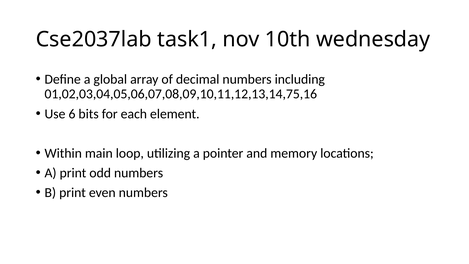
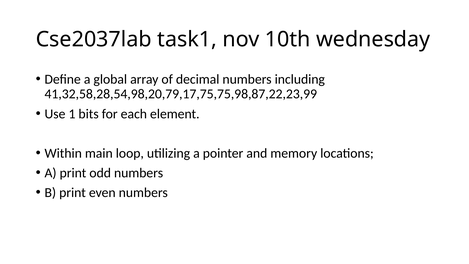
01,02,03,04,05,06,07,08,09,10,11,12,13,14,75,16: 01,02,03,04,05,06,07,08,09,10,11,12,13,14,75,16 -> 41,32,58,28,54,98,20,79,17,75,75,98,87,22,23,99
6: 6 -> 1
